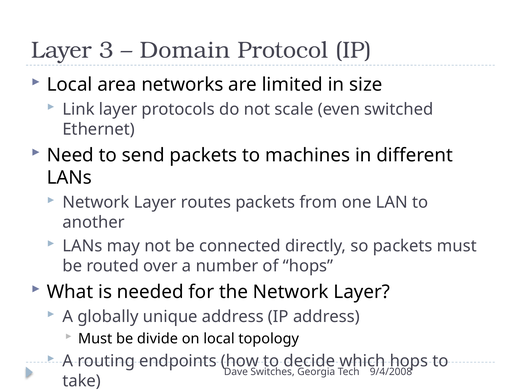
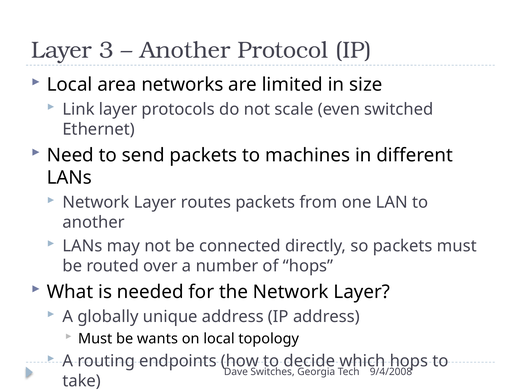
Domain at (185, 50): Domain -> Another
divide: divide -> wants
